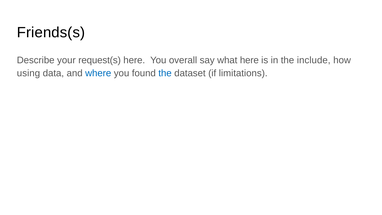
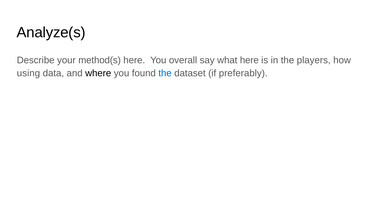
Friends(s: Friends(s -> Analyze(s
request(s: request(s -> method(s
include: include -> players
where colour: blue -> black
limitations: limitations -> preferably
